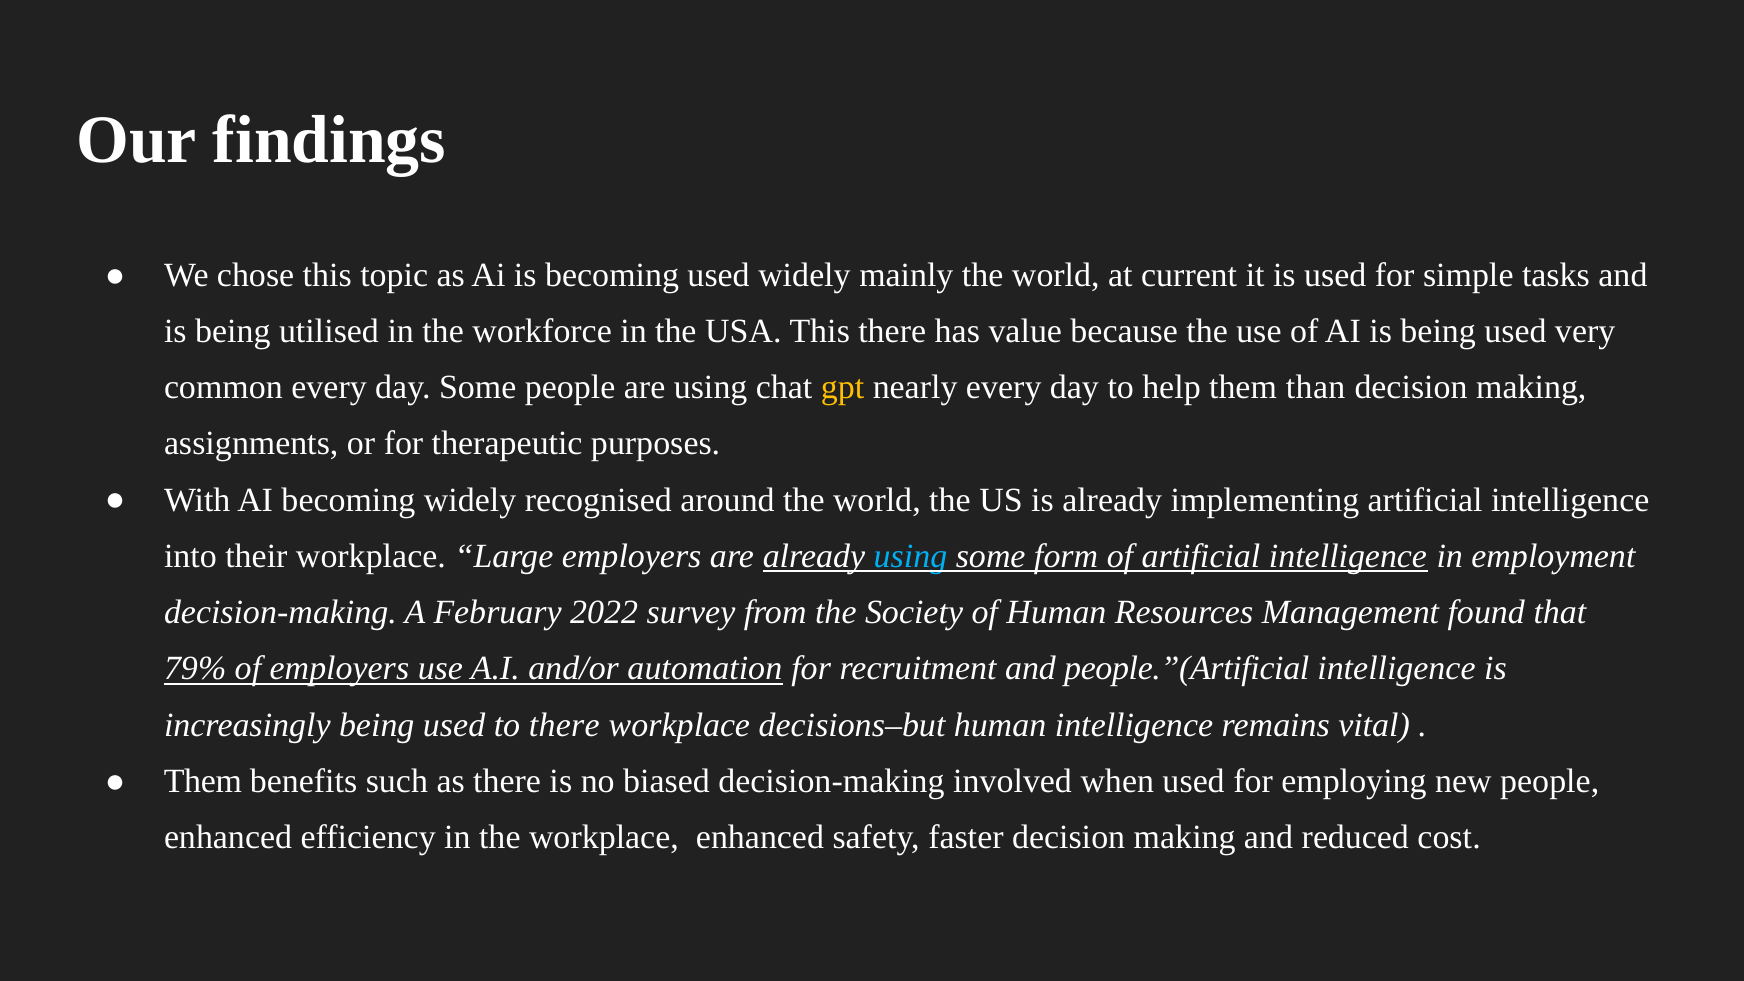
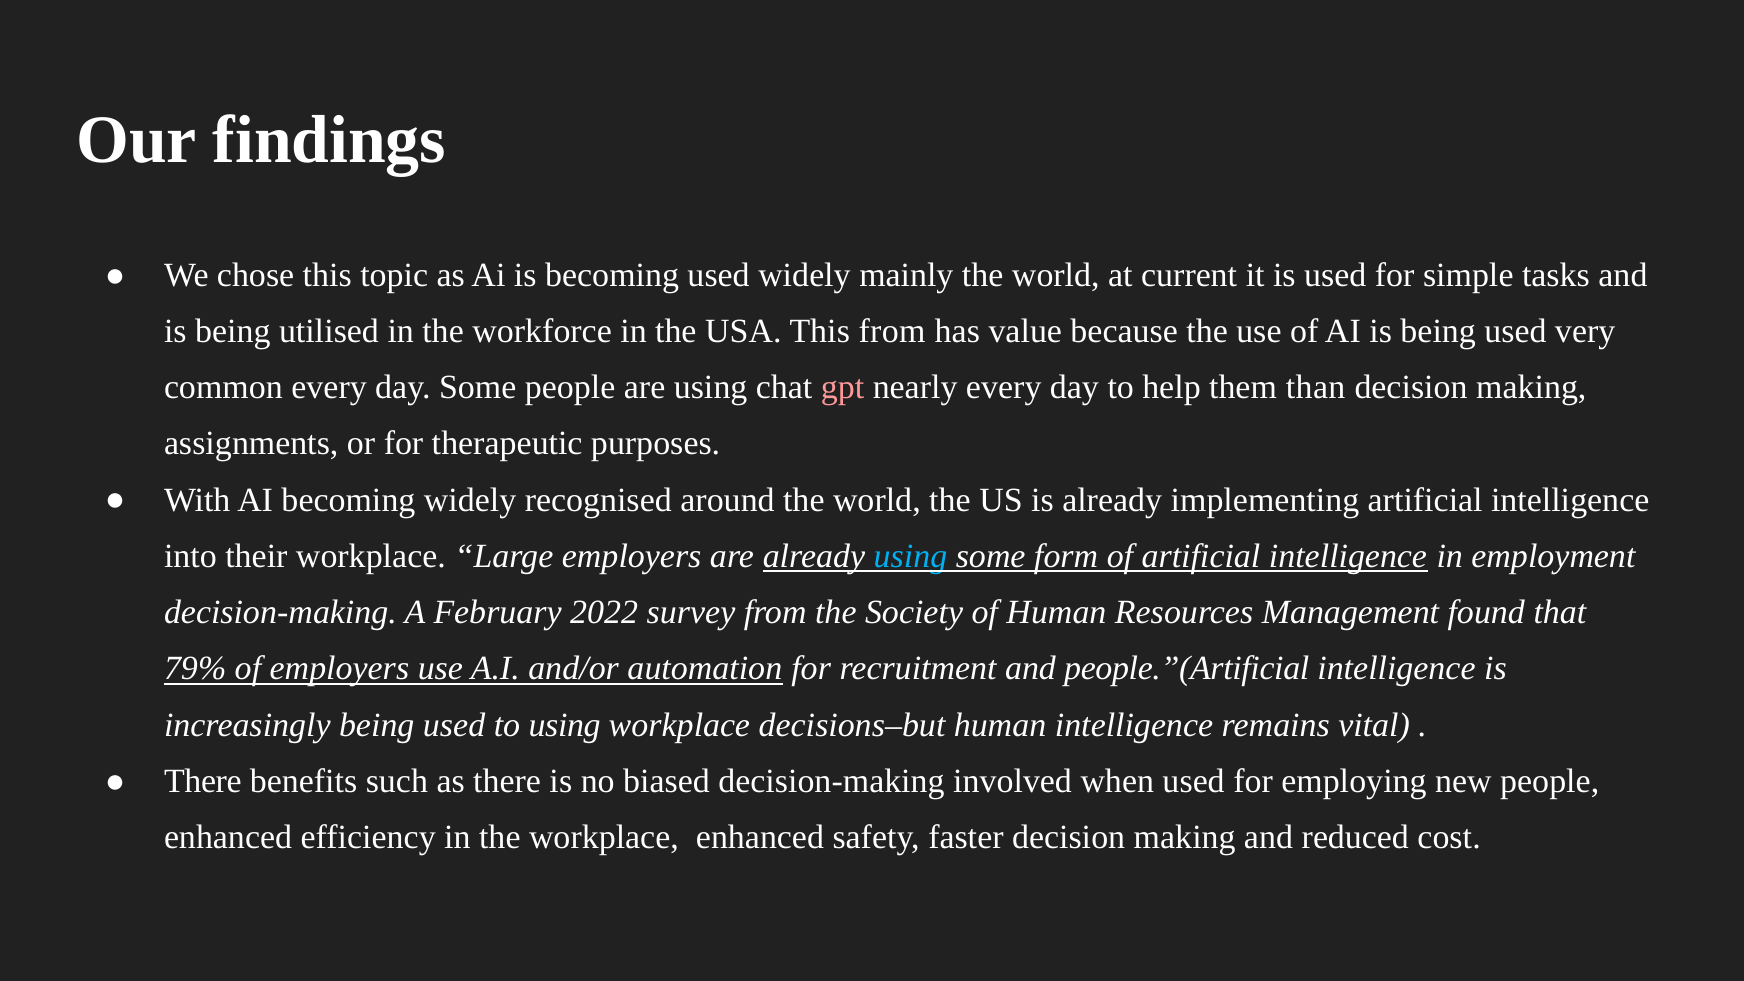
This there: there -> from
gpt colour: yellow -> pink
to there: there -> using
Them at (203, 781): Them -> There
